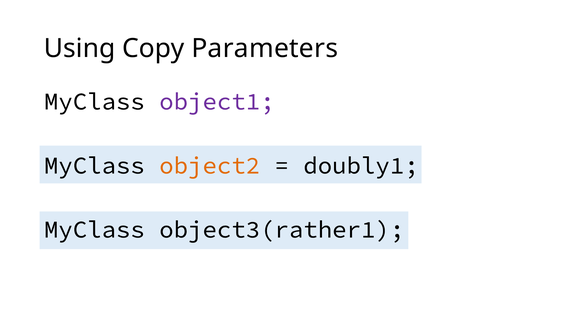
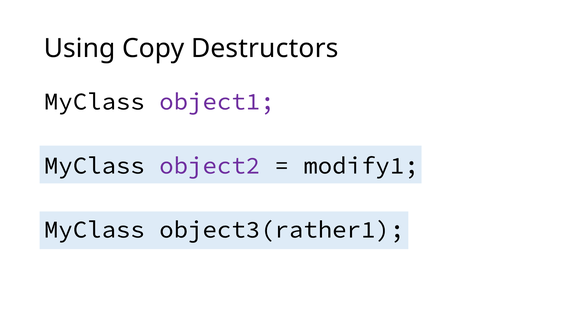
Parameters: Parameters -> Destructors
object2 colour: orange -> purple
doubly1: doubly1 -> modify1
